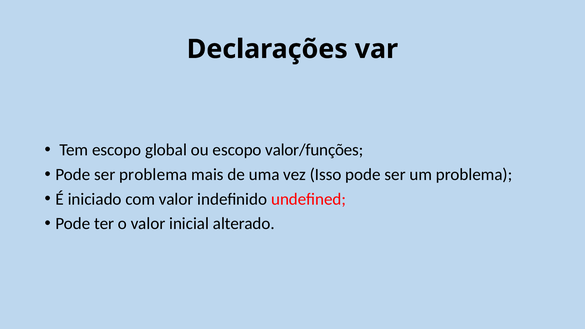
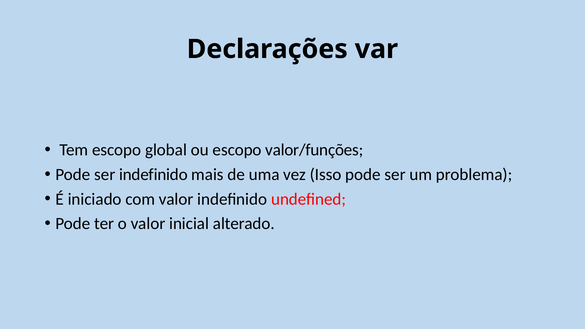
ser problema: problema -> indefinido
